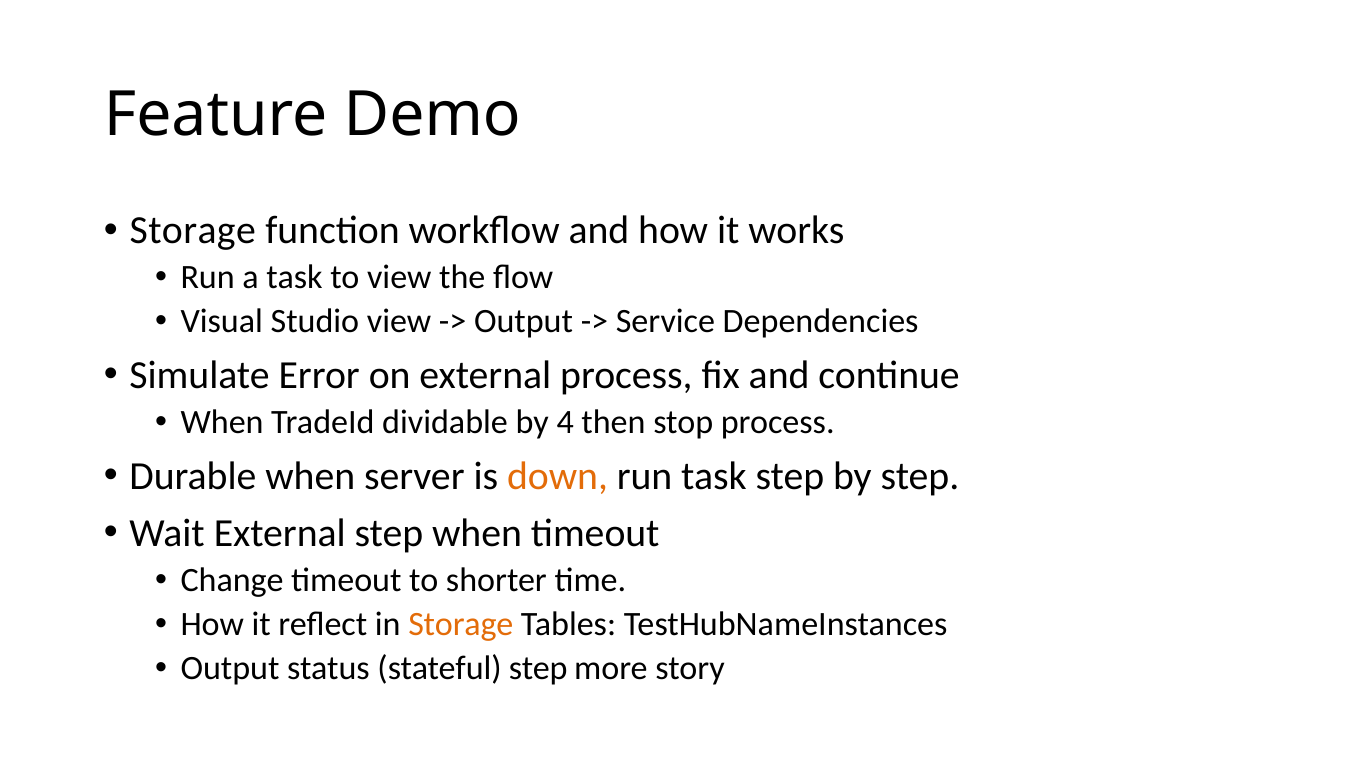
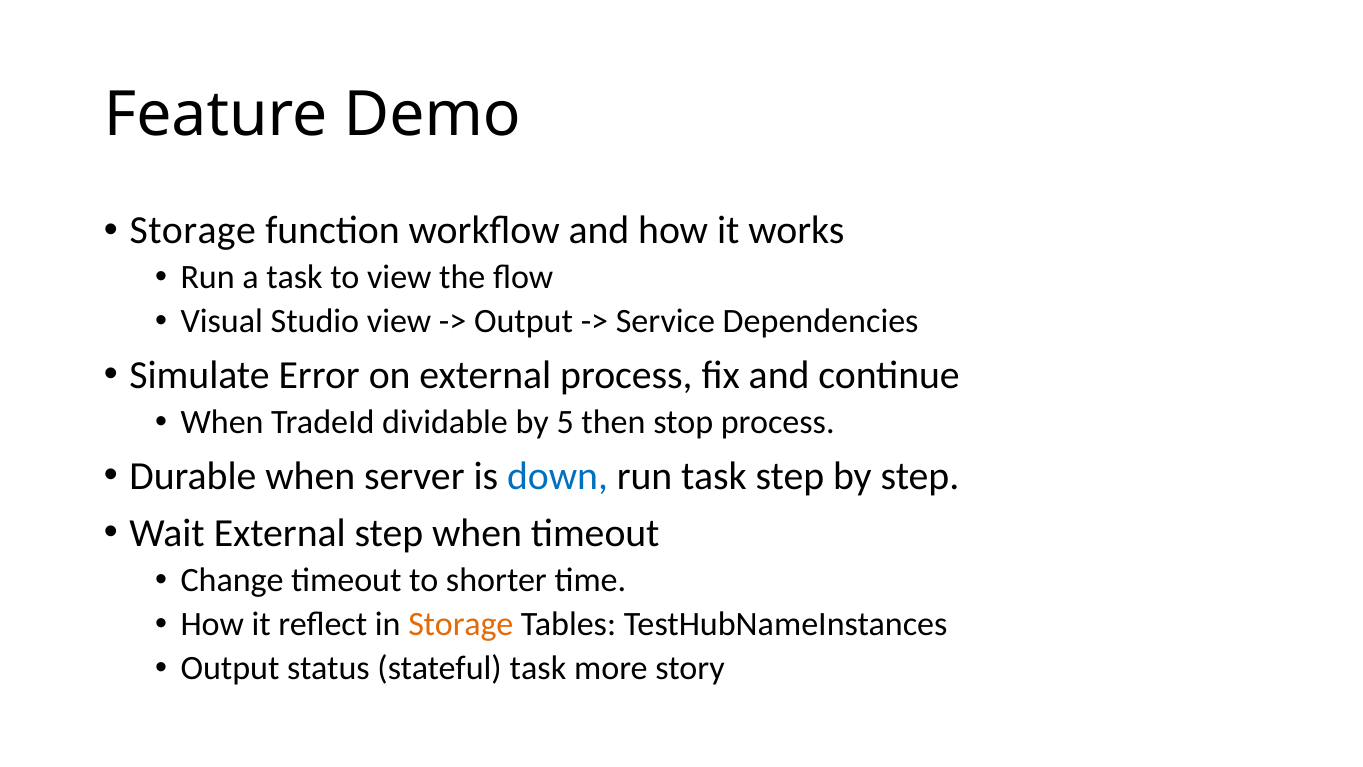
4: 4 -> 5
down colour: orange -> blue
stateful step: step -> task
